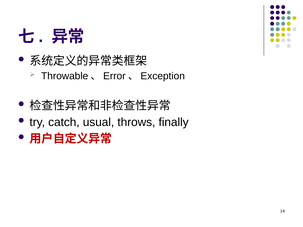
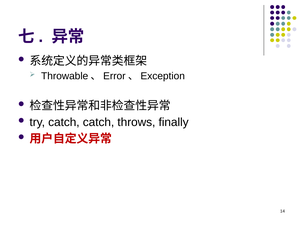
catch usual: usual -> catch
